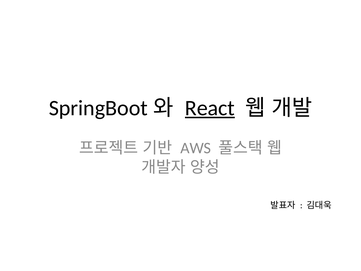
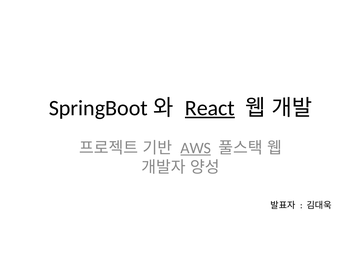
AWS underline: none -> present
